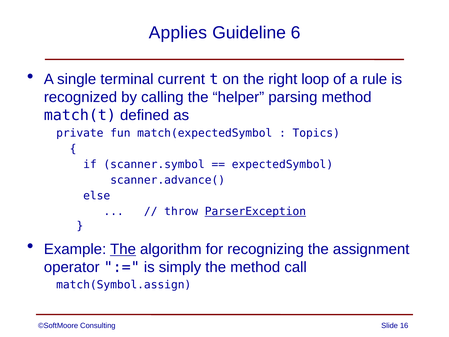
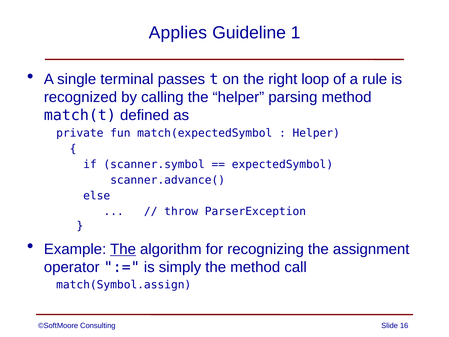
6: 6 -> 1
current: current -> passes
Topics at (316, 133): Topics -> Helper
ParserException underline: present -> none
